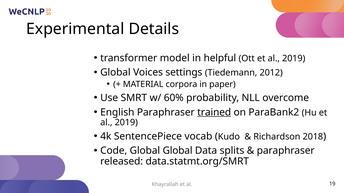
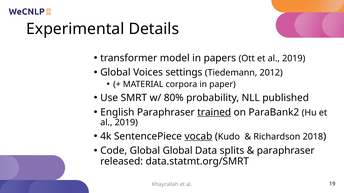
helpful: helpful -> papers
60%: 60% -> 80%
overcome: overcome -> published
vocab underline: none -> present
